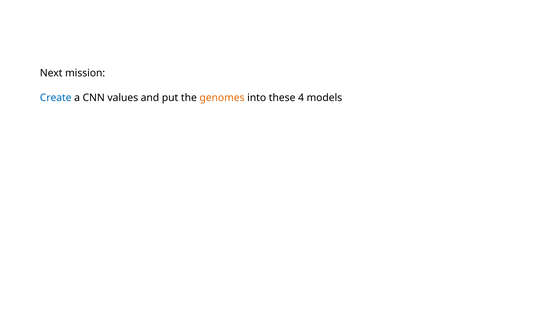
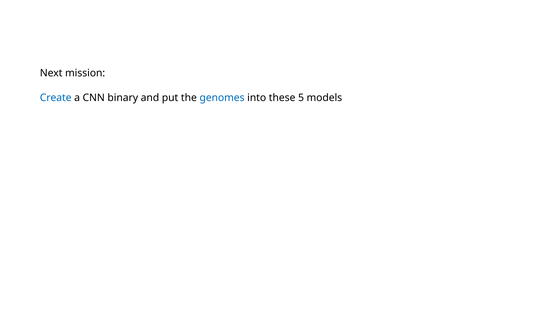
values: values -> binary
genomes colour: orange -> blue
4: 4 -> 5
